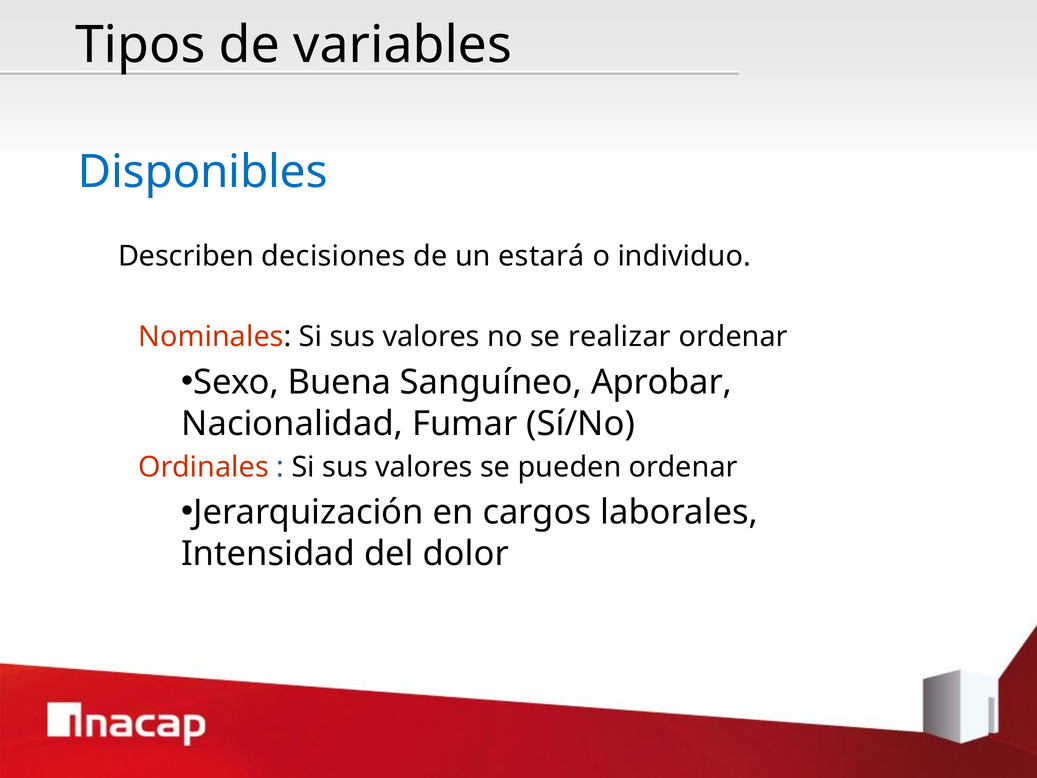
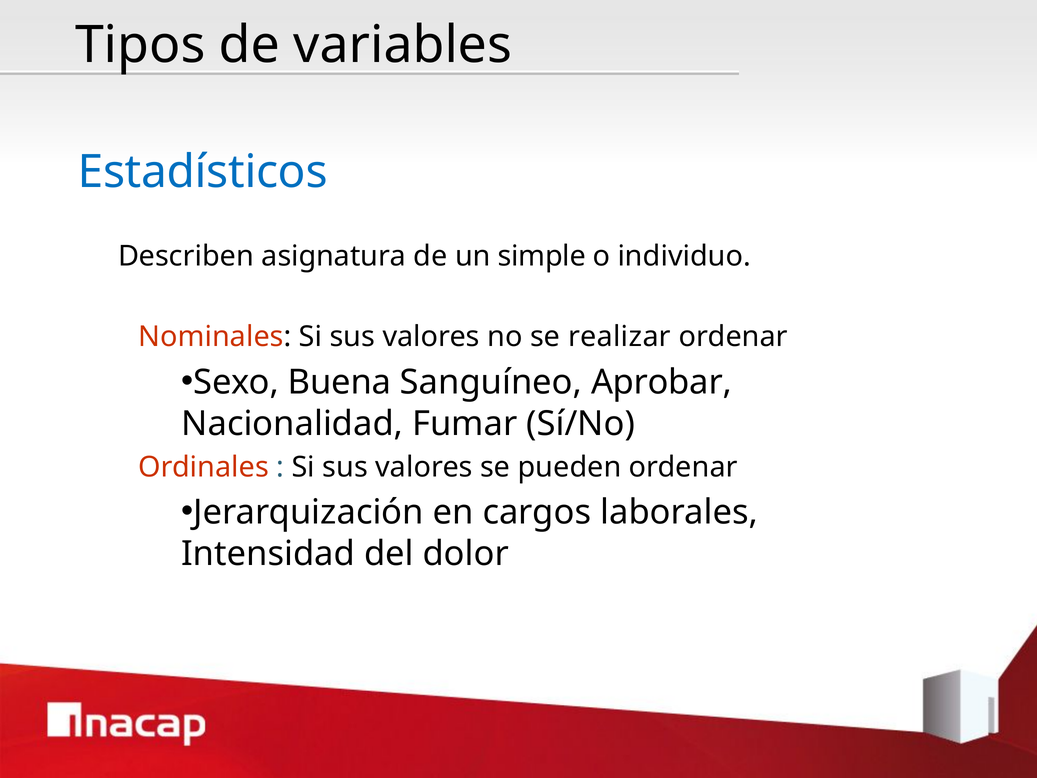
Disponibles: Disponibles -> Estadísticos
decisiones: decisiones -> asignatura
estará: estará -> simple
